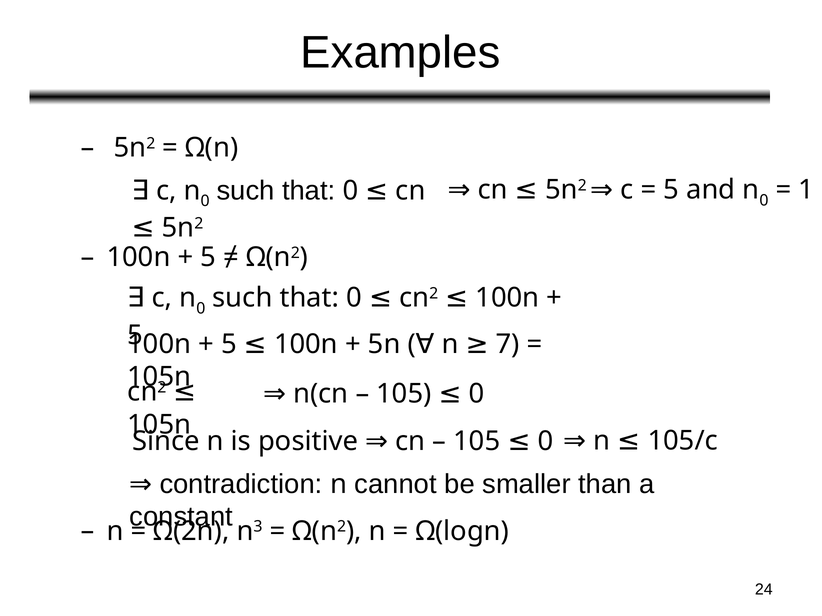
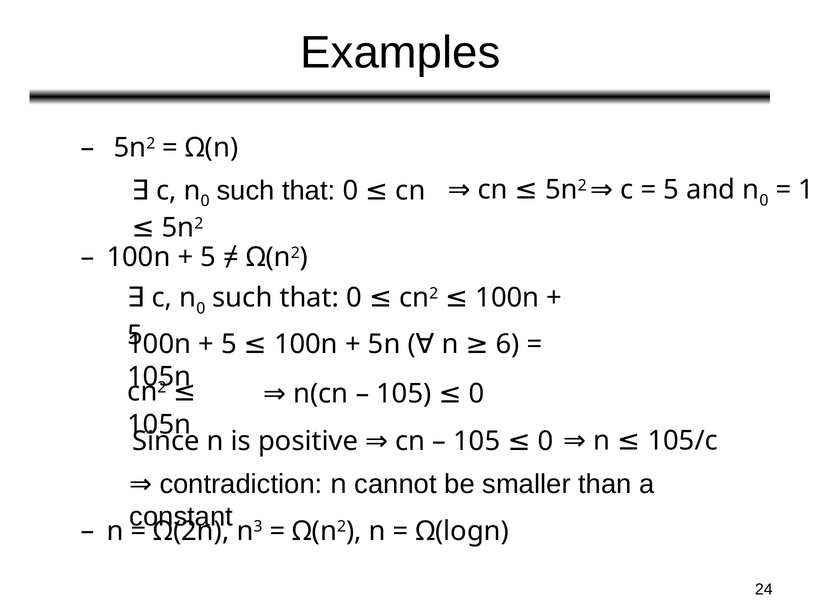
7: 7 -> 6
